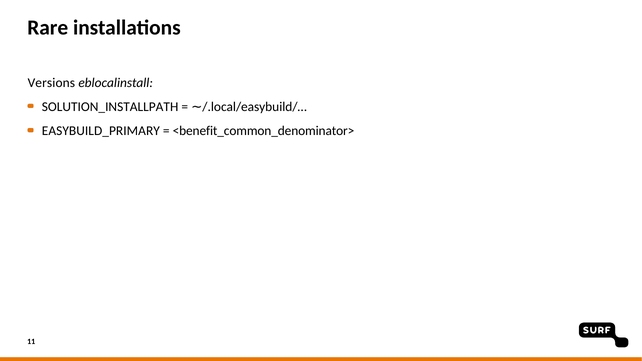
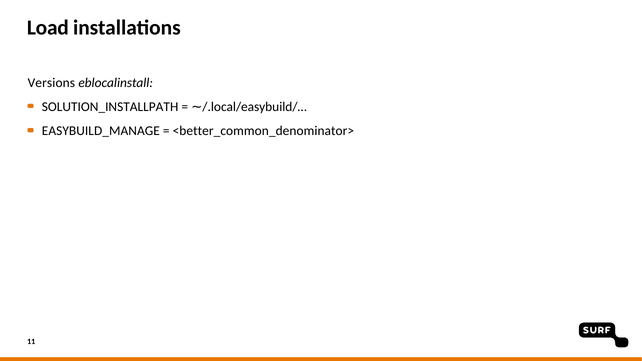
Rare: Rare -> Load
EASYBUILD_PRIMARY: EASYBUILD_PRIMARY -> EASYBUILD_MANAGE
<benefit_common_denominator>: <benefit_common_denominator> -> <better_common_denominator>
